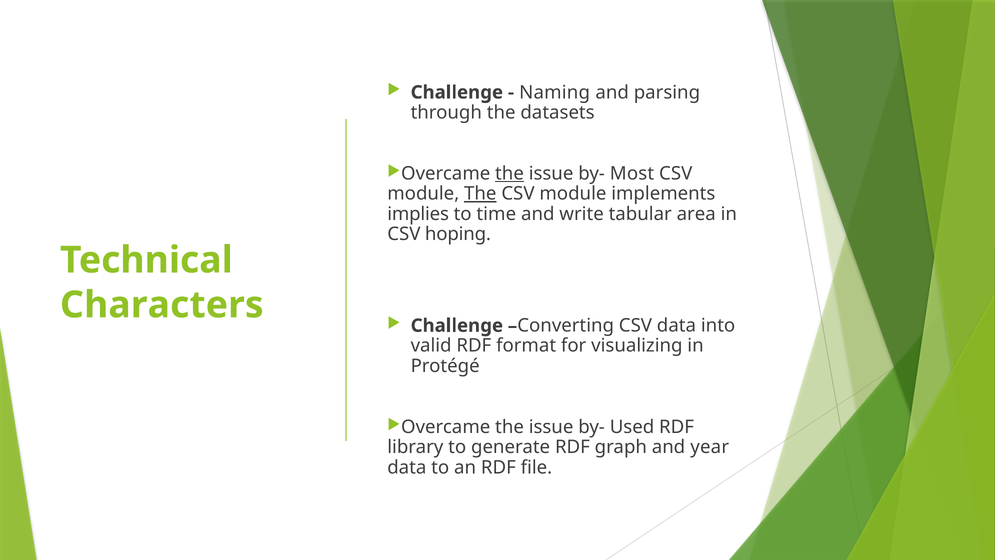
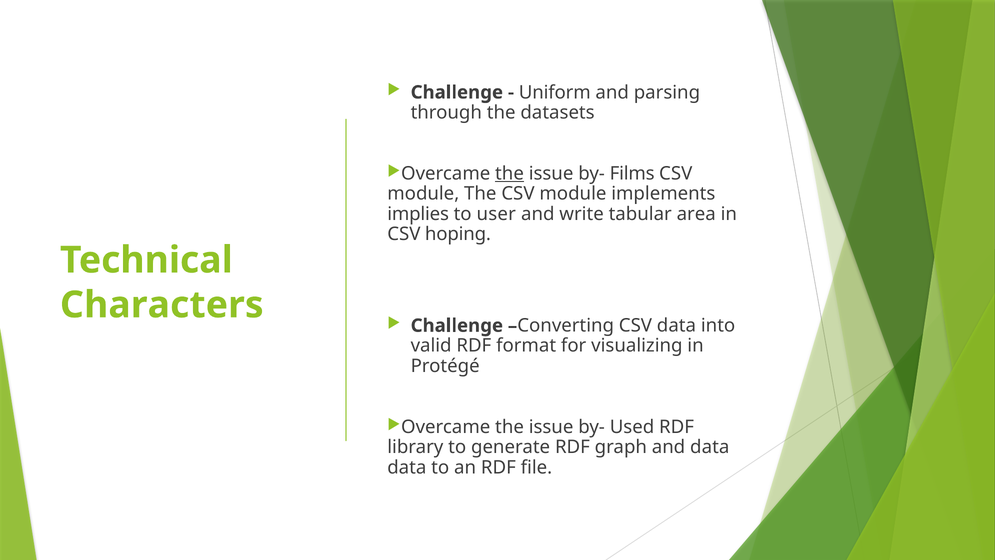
Naming: Naming -> Uniform
Most: Most -> Films
The at (480, 194) underline: present -> none
time: time -> user
and year: year -> data
